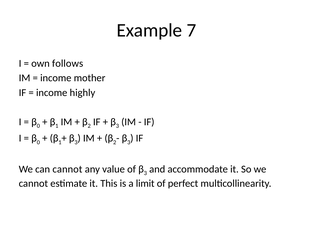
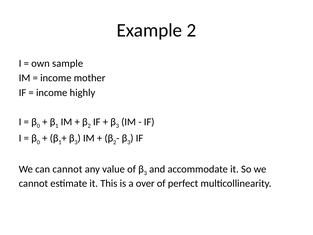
Example 7: 7 -> 2
follows: follows -> sample
limit: limit -> over
